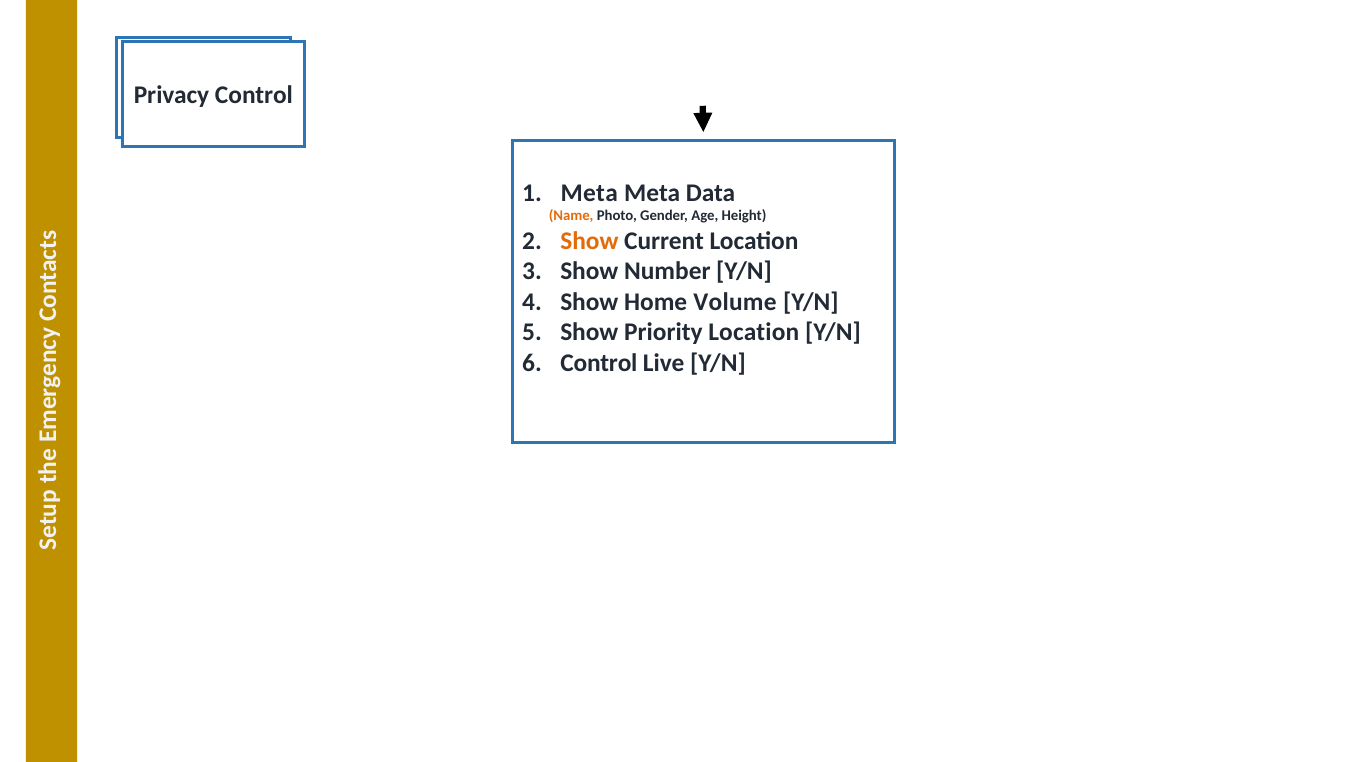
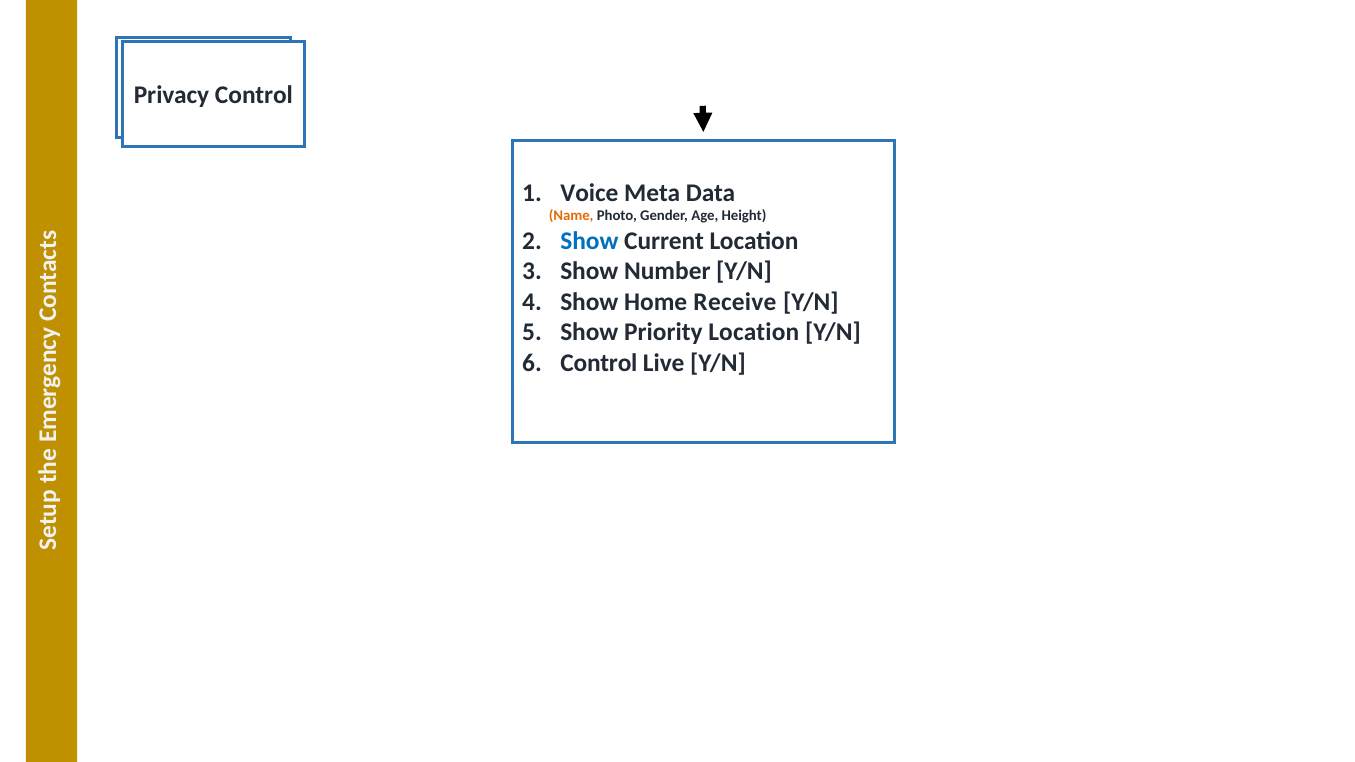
Meta at (589, 193): Meta -> Voice
Show at (589, 241) colour: orange -> blue
Volume: Volume -> Receive
